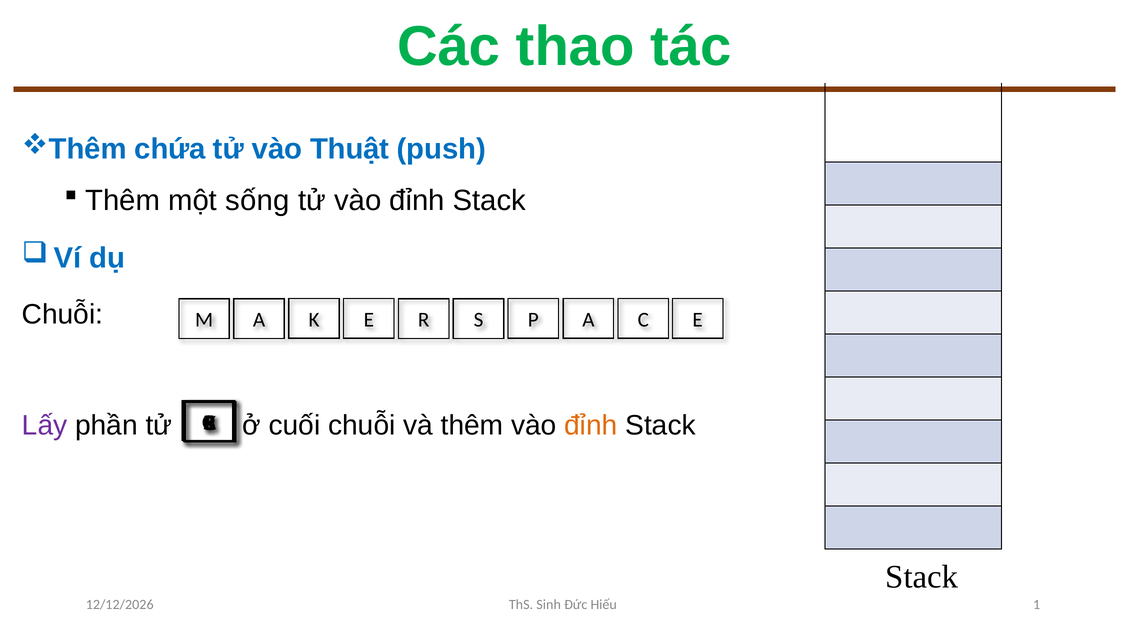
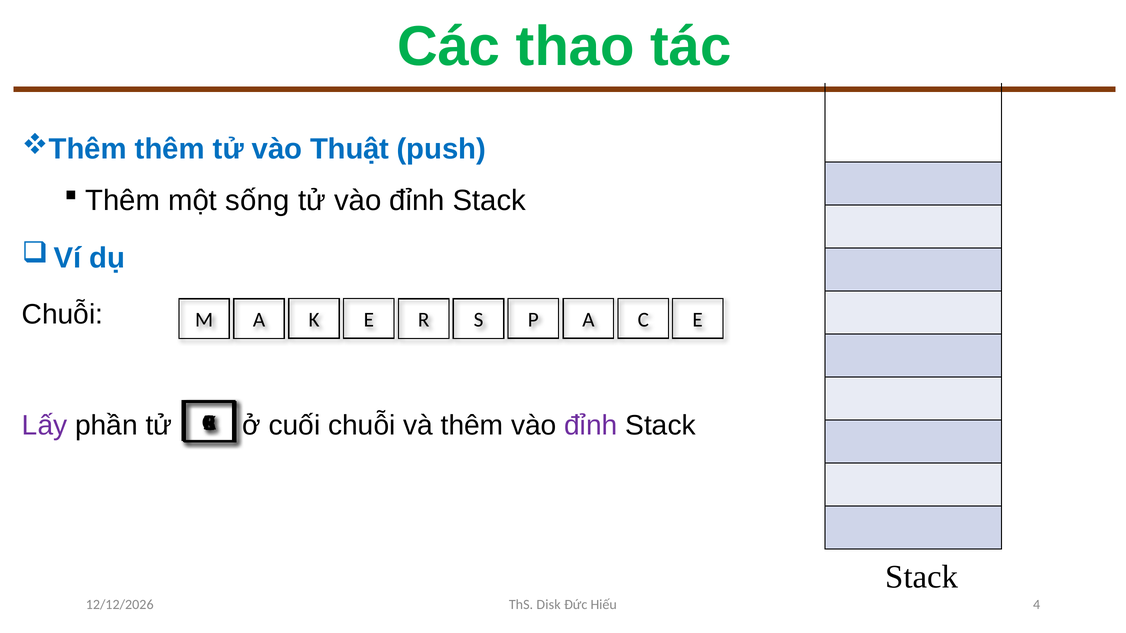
chứa at (170, 149): chứa -> thêm
đỉnh at (591, 426) colour: orange -> purple
Sinh: Sinh -> Disk
1: 1 -> 4
